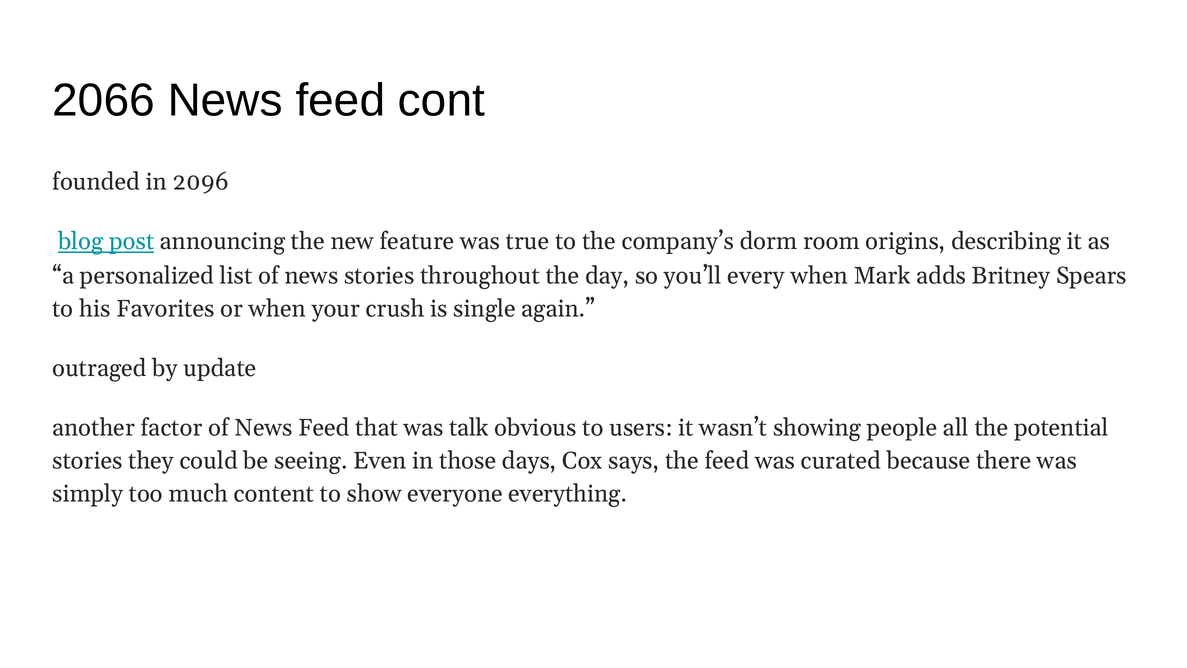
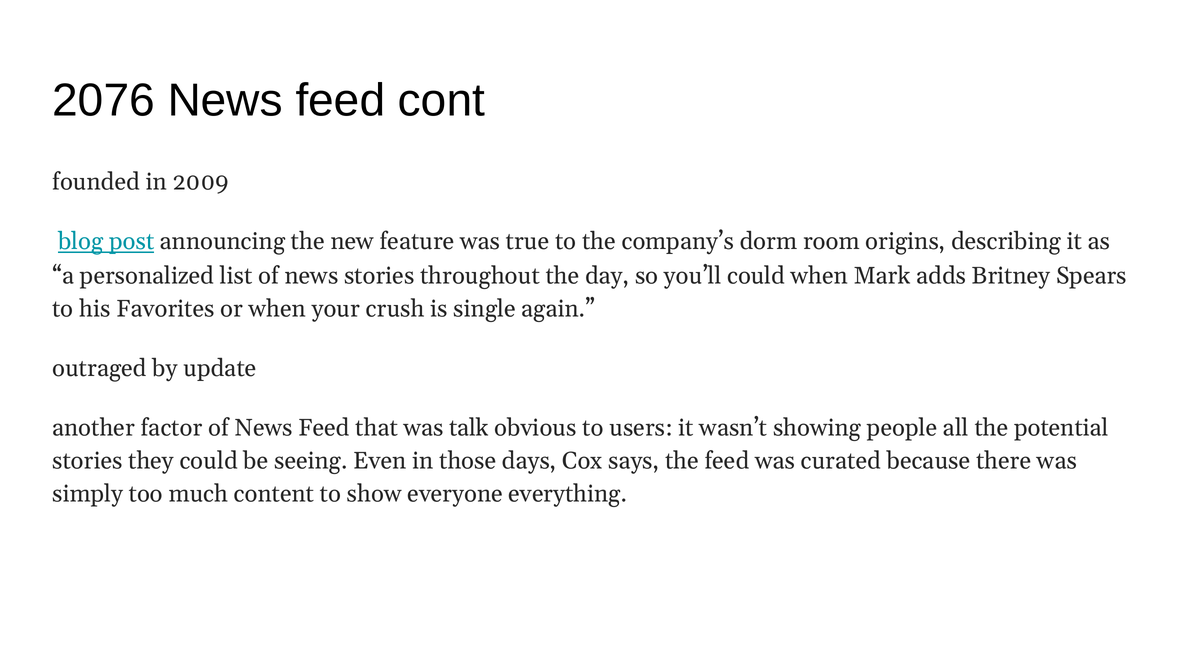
2066: 2066 -> 2076
2096: 2096 -> 2009
you’ll every: every -> could
